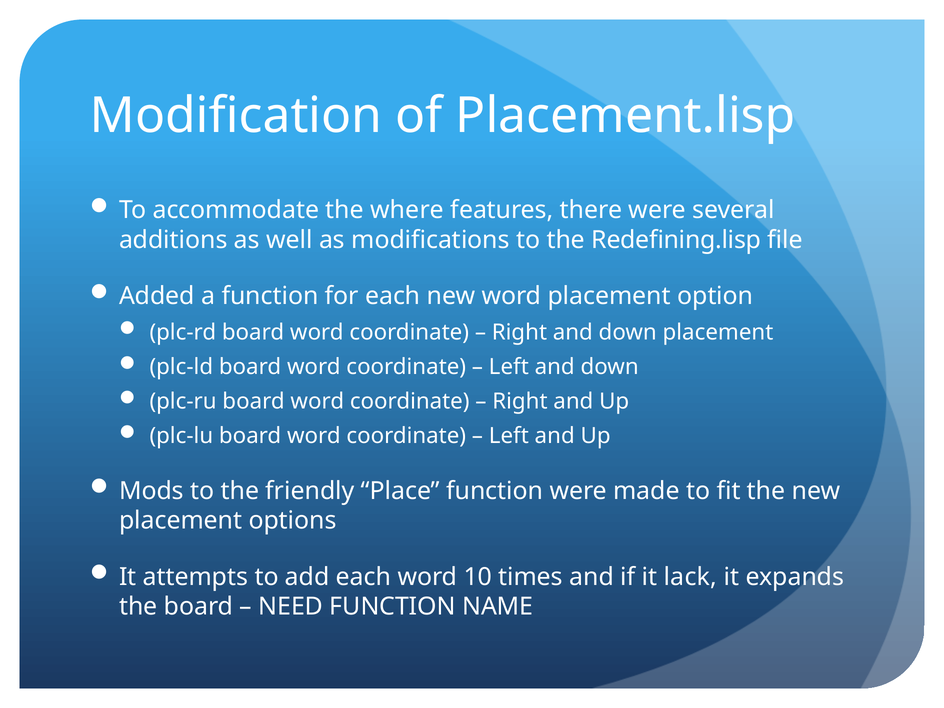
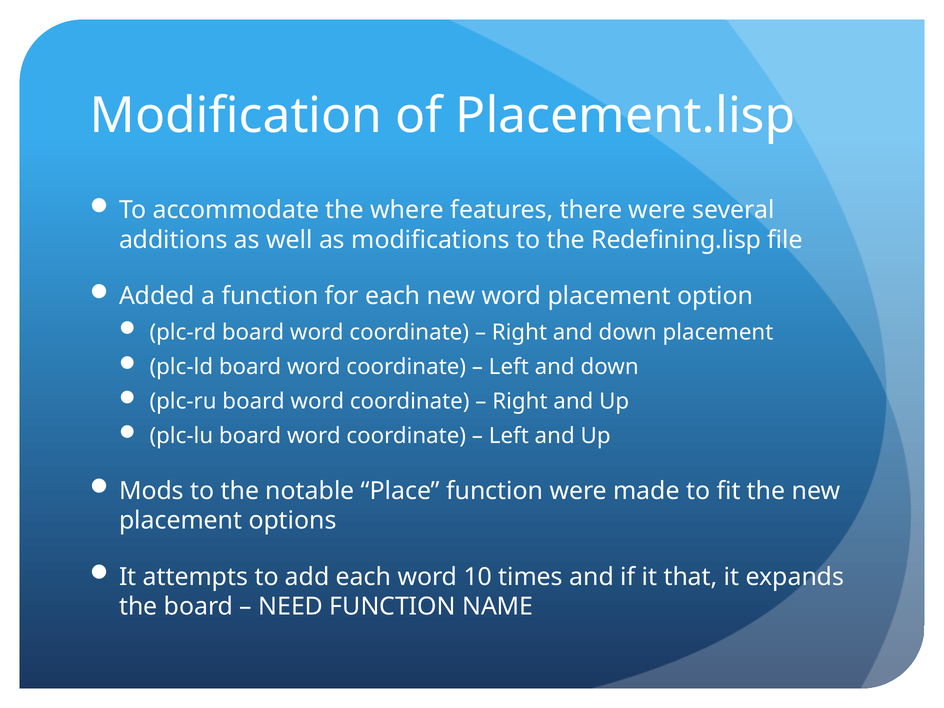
friendly: friendly -> notable
lack: lack -> that
